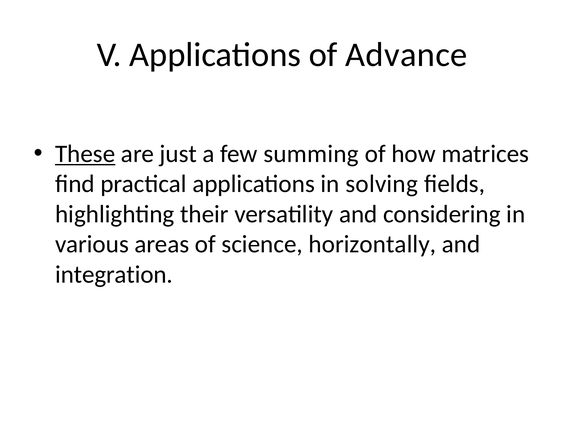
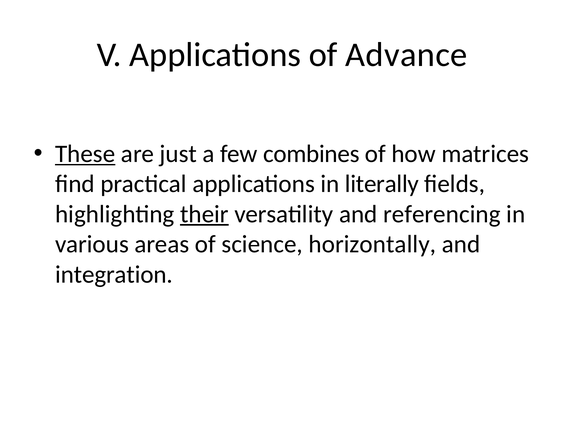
summing: summing -> combines
solving: solving -> literally
their underline: none -> present
considering: considering -> referencing
